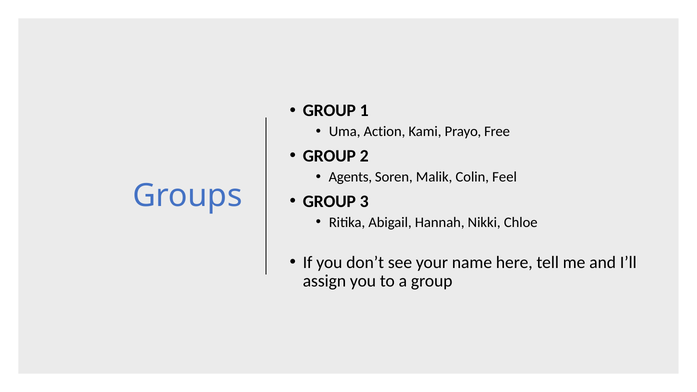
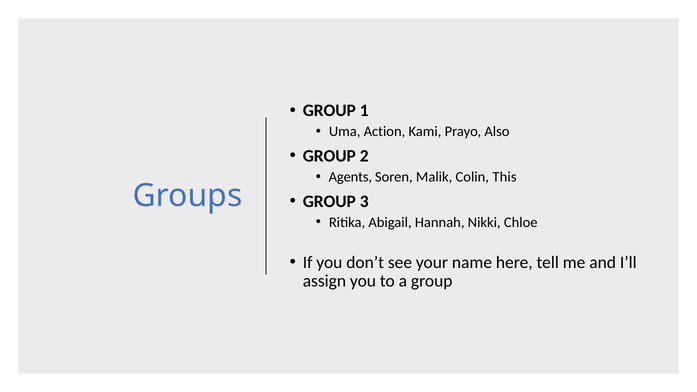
Free: Free -> Also
Feel: Feel -> This
